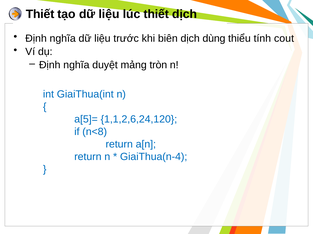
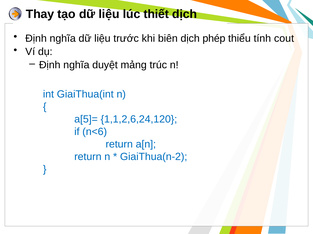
Thiết at (40, 14): Thiết -> Thay
dùng: dùng -> phép
tròn: tròn -> trúc
n<8: n<8 -> n<6
GiaiThua(n-4: GiaiThua(n-4 -> GiaiThua(n-2
